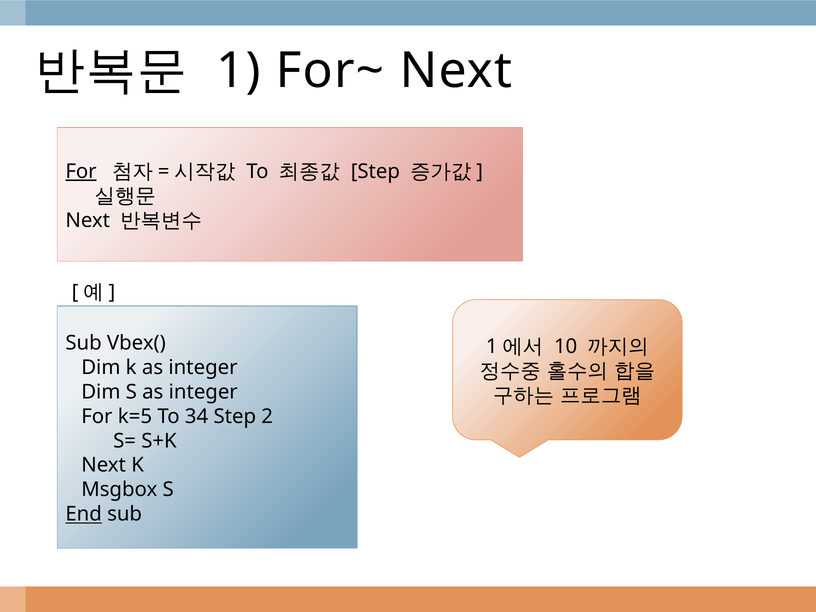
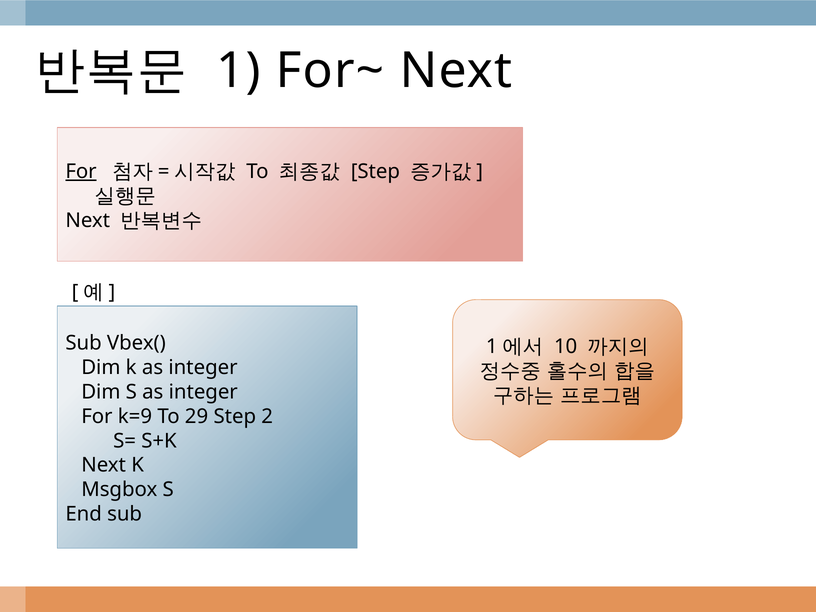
k=5: k=5 -> k=9
34: 34 -> 29
End underline: present -> none
